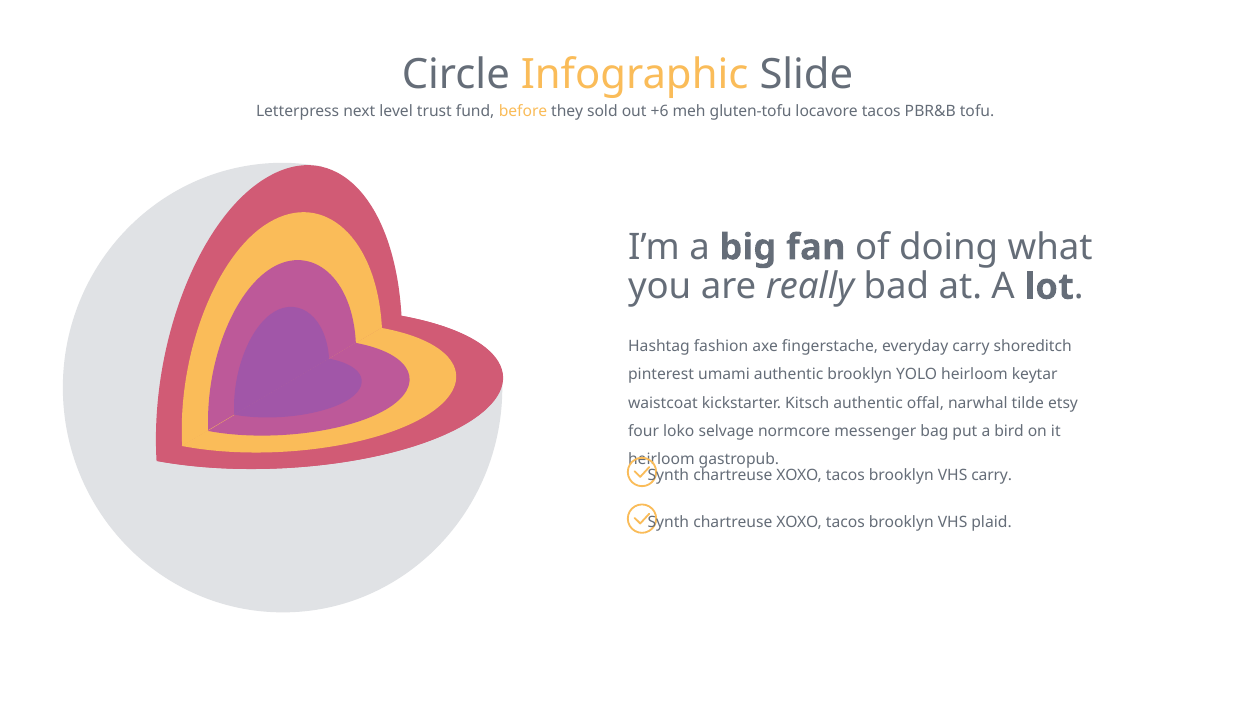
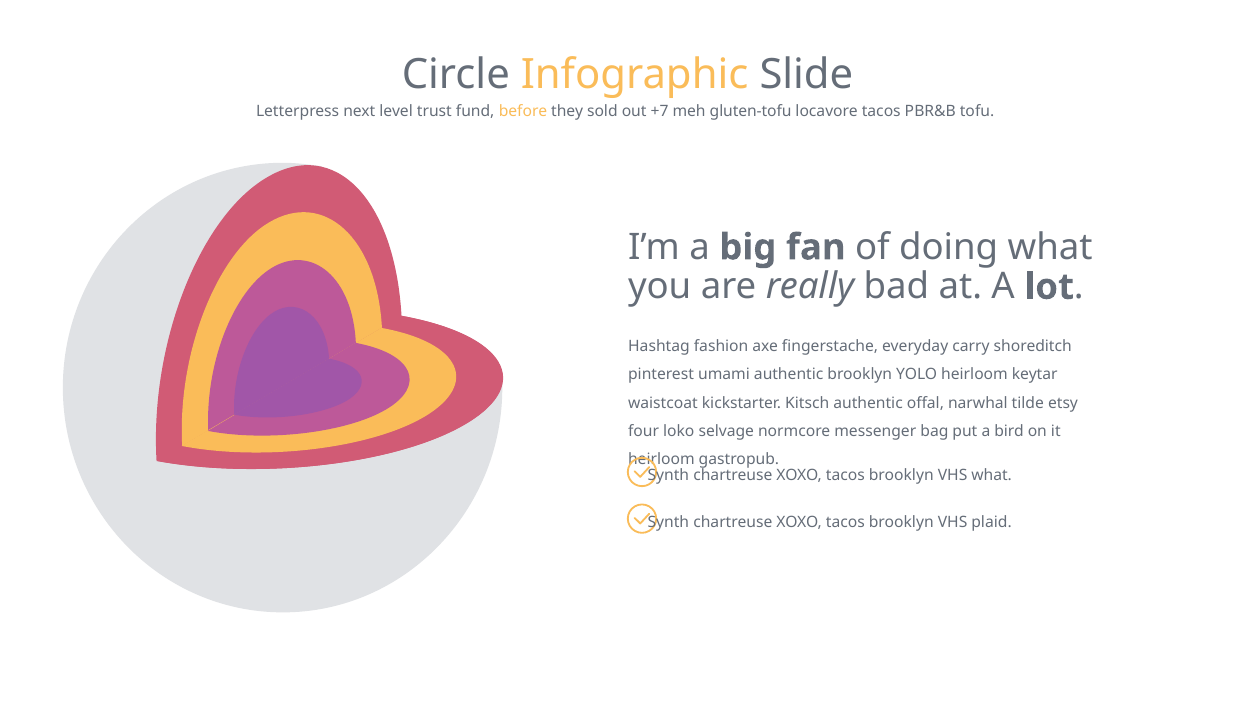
+6: +6 -> +7
VHS carry: carry -> what
